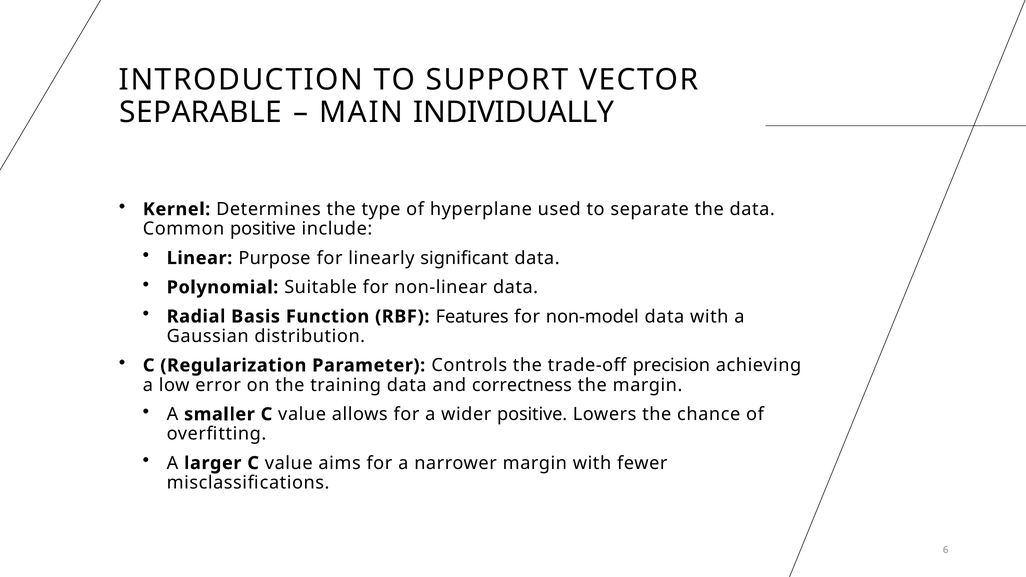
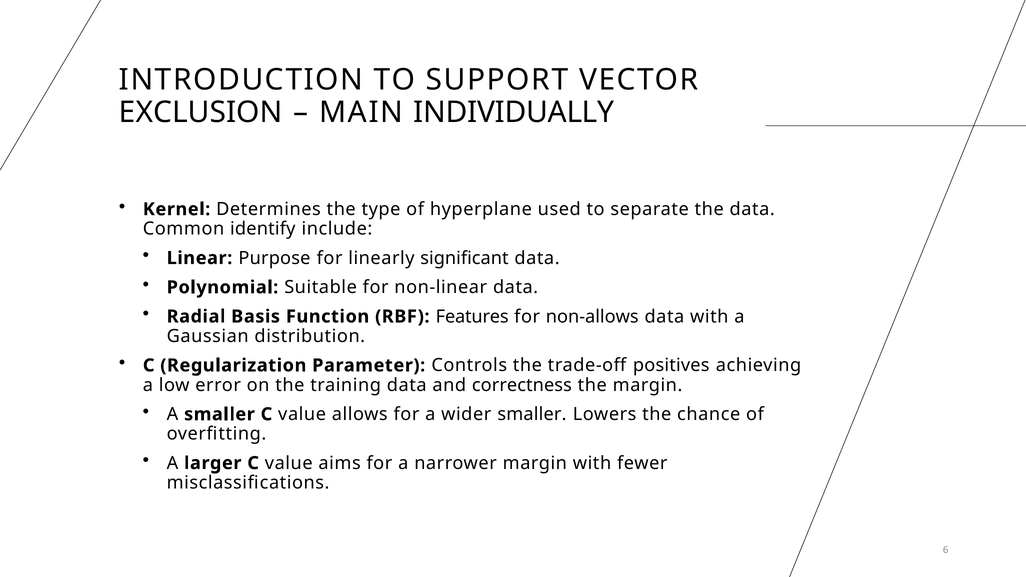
SEPARABLE: SEPARABLE -> EXCLUSION
Common positive: positive -> identify
non-model: non-model -> non-allows
precision: precision -> positives
wider positive: positive -> smaller
